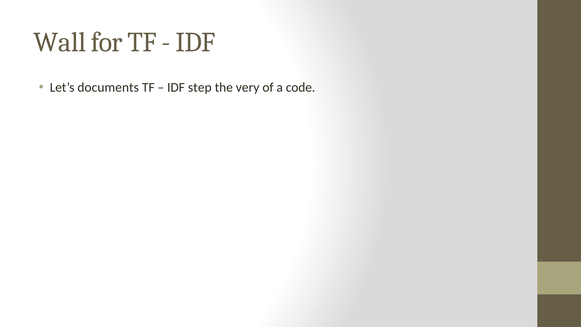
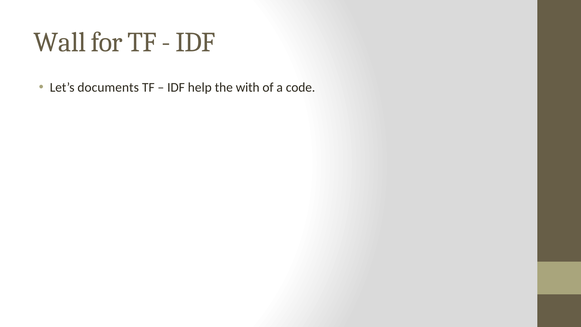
step: step -> help
very: very -> with
